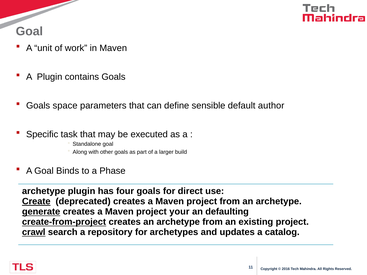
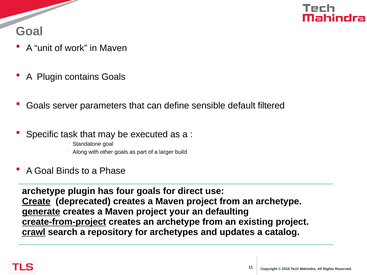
space: space -> server
author: author -> filtered
